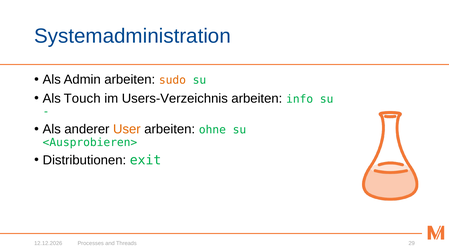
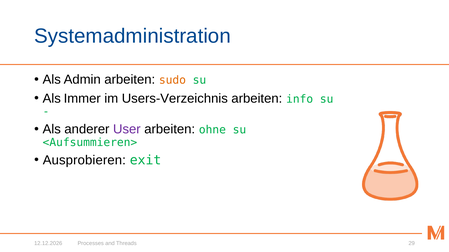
Touch: Touch -> Immer
User colour: orange -> purple
<Ausprobieren>: <Ausprobieren> -> <Aufsummieren>
Distributionen: Distributionen -> Ausprobieren
